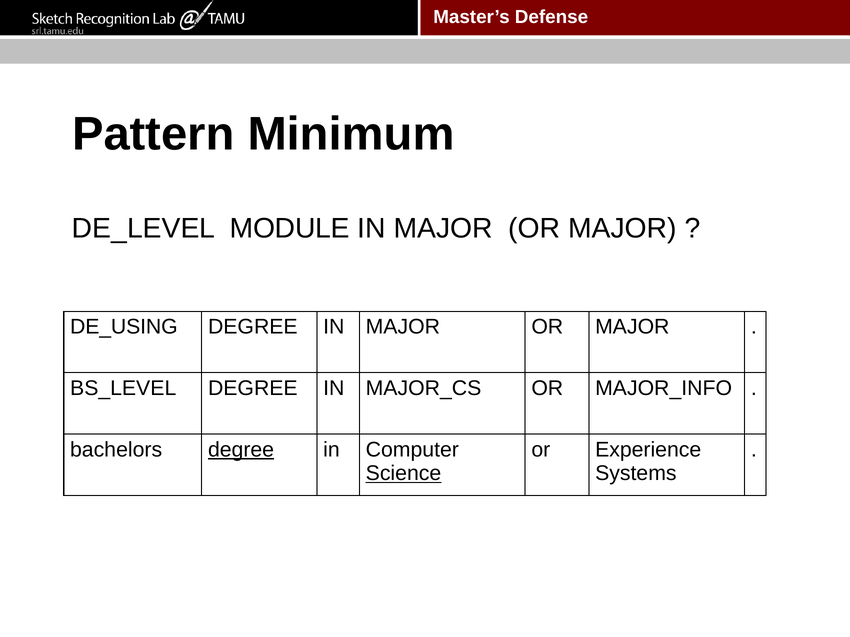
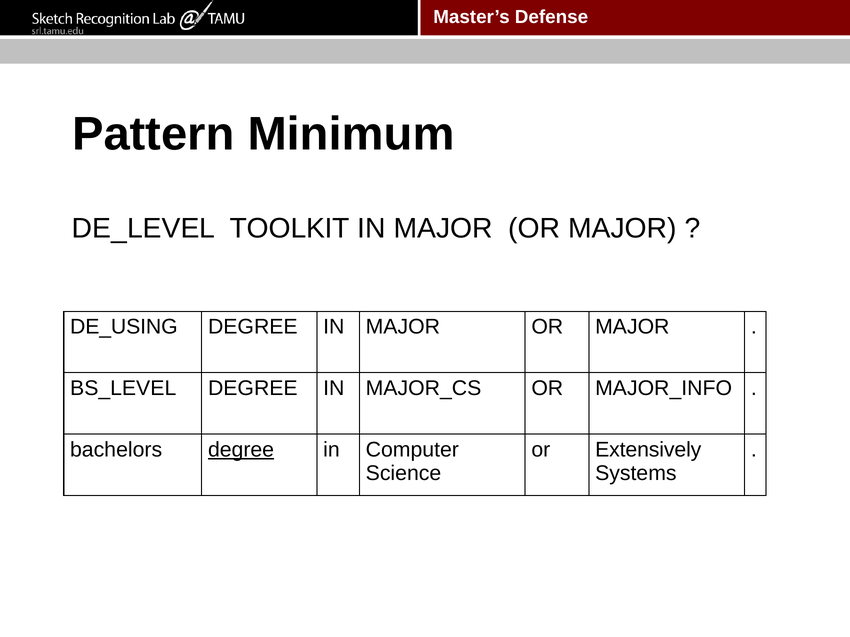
MODULE: MODULE -> TOOLKIT
Experience: Experience -> Extensively
Science underline: present -> none
